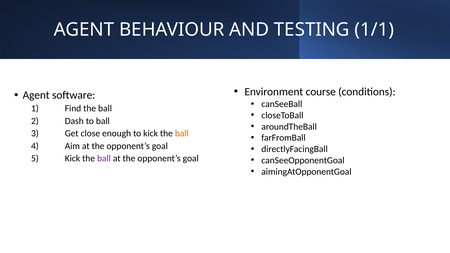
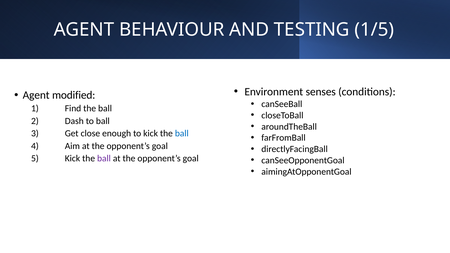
1/1: 1/1 -> 1/5
course: course -> senses
software: software -> modified
ball at (182, 134) colour: orange -> blue
